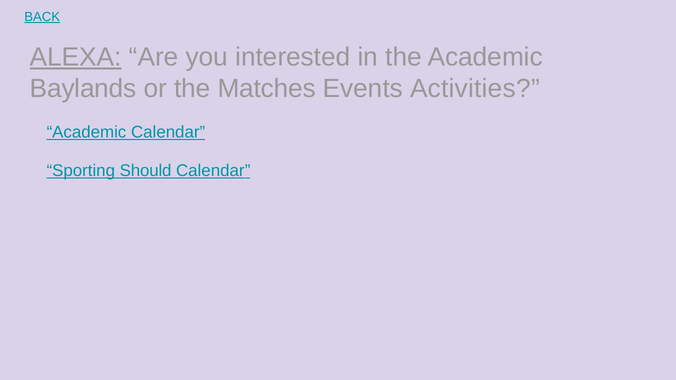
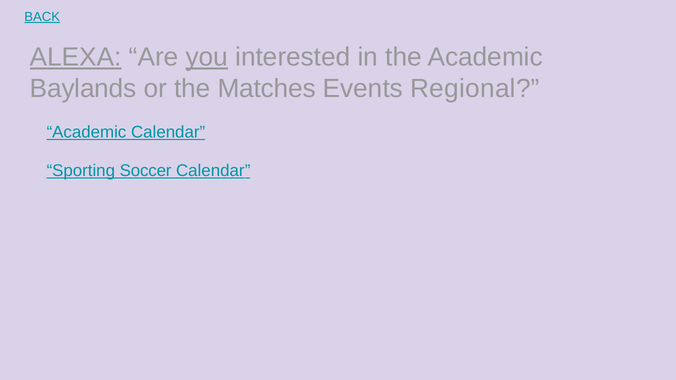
you underline: none -> present
Activities: Activities -> Regional
Should: Should -> Soccer
